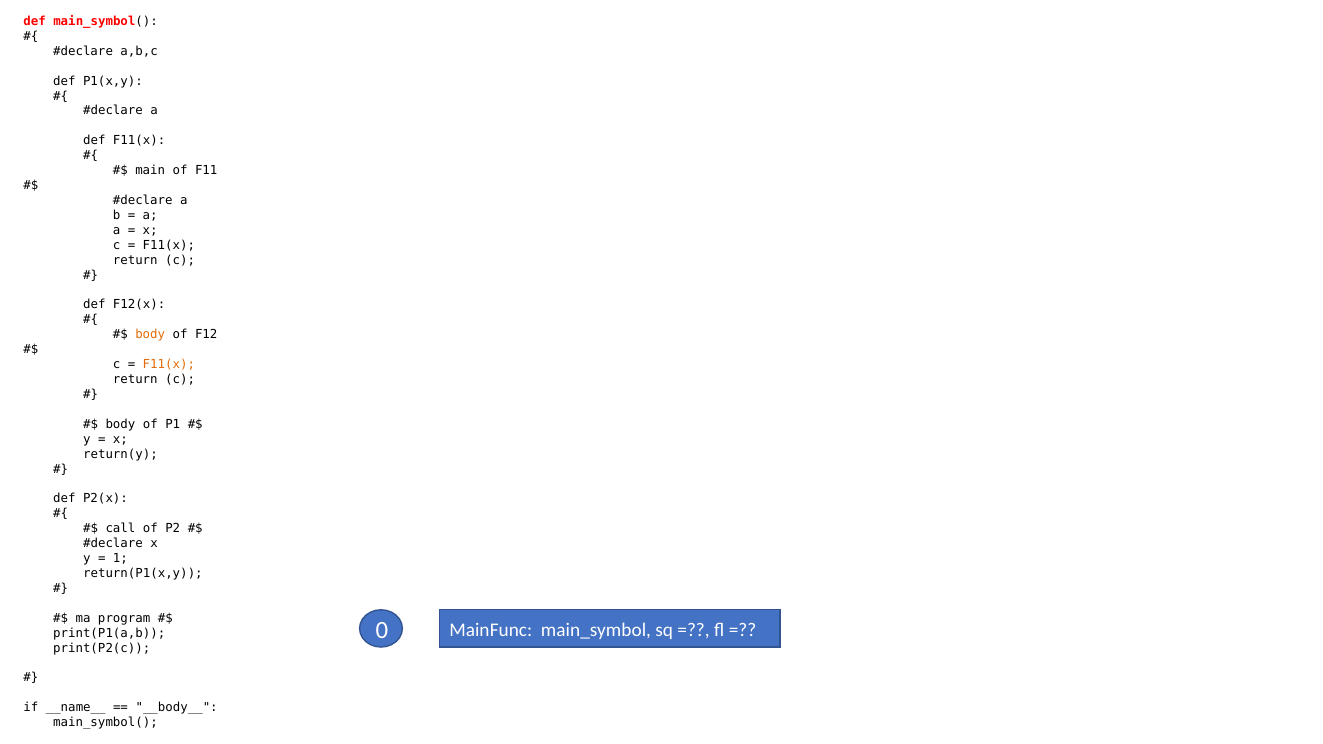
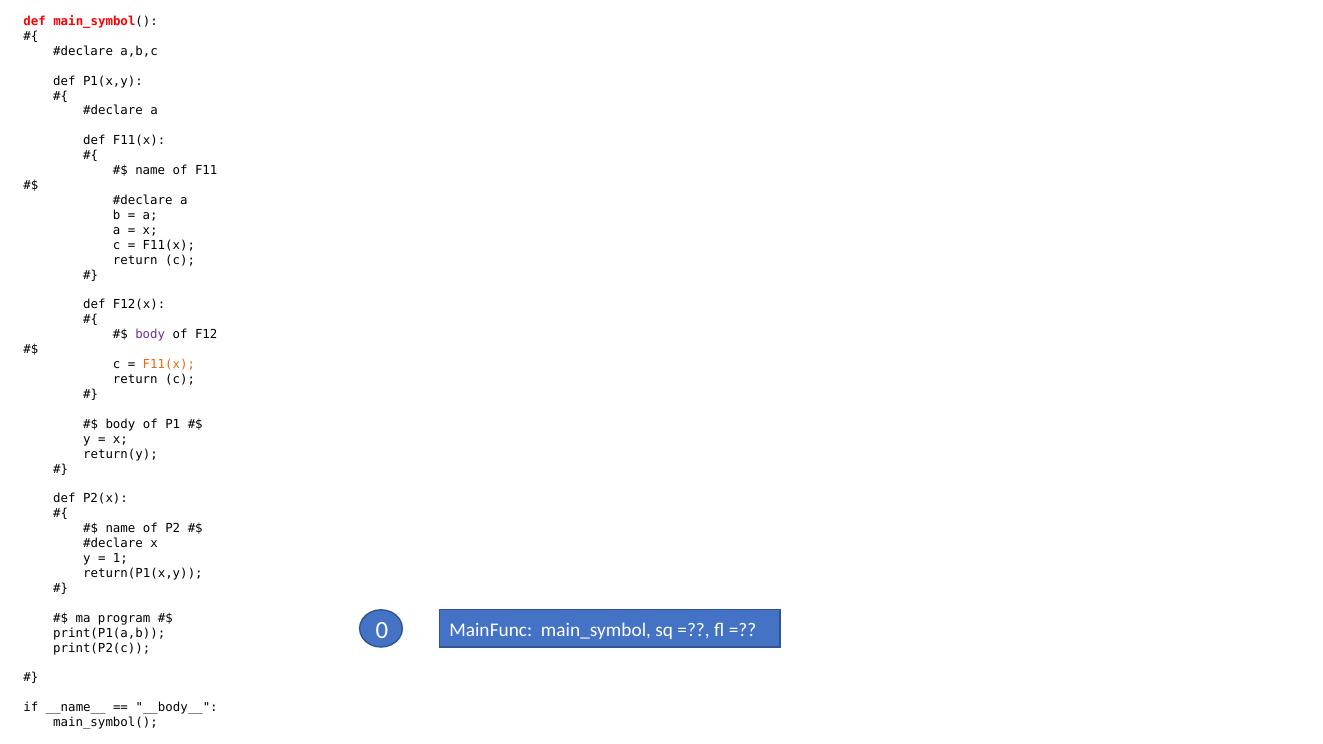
main at (150, 171): main -> name
body at (150, 335) colour: orange -> purple
call at (120, 529): call -> name
